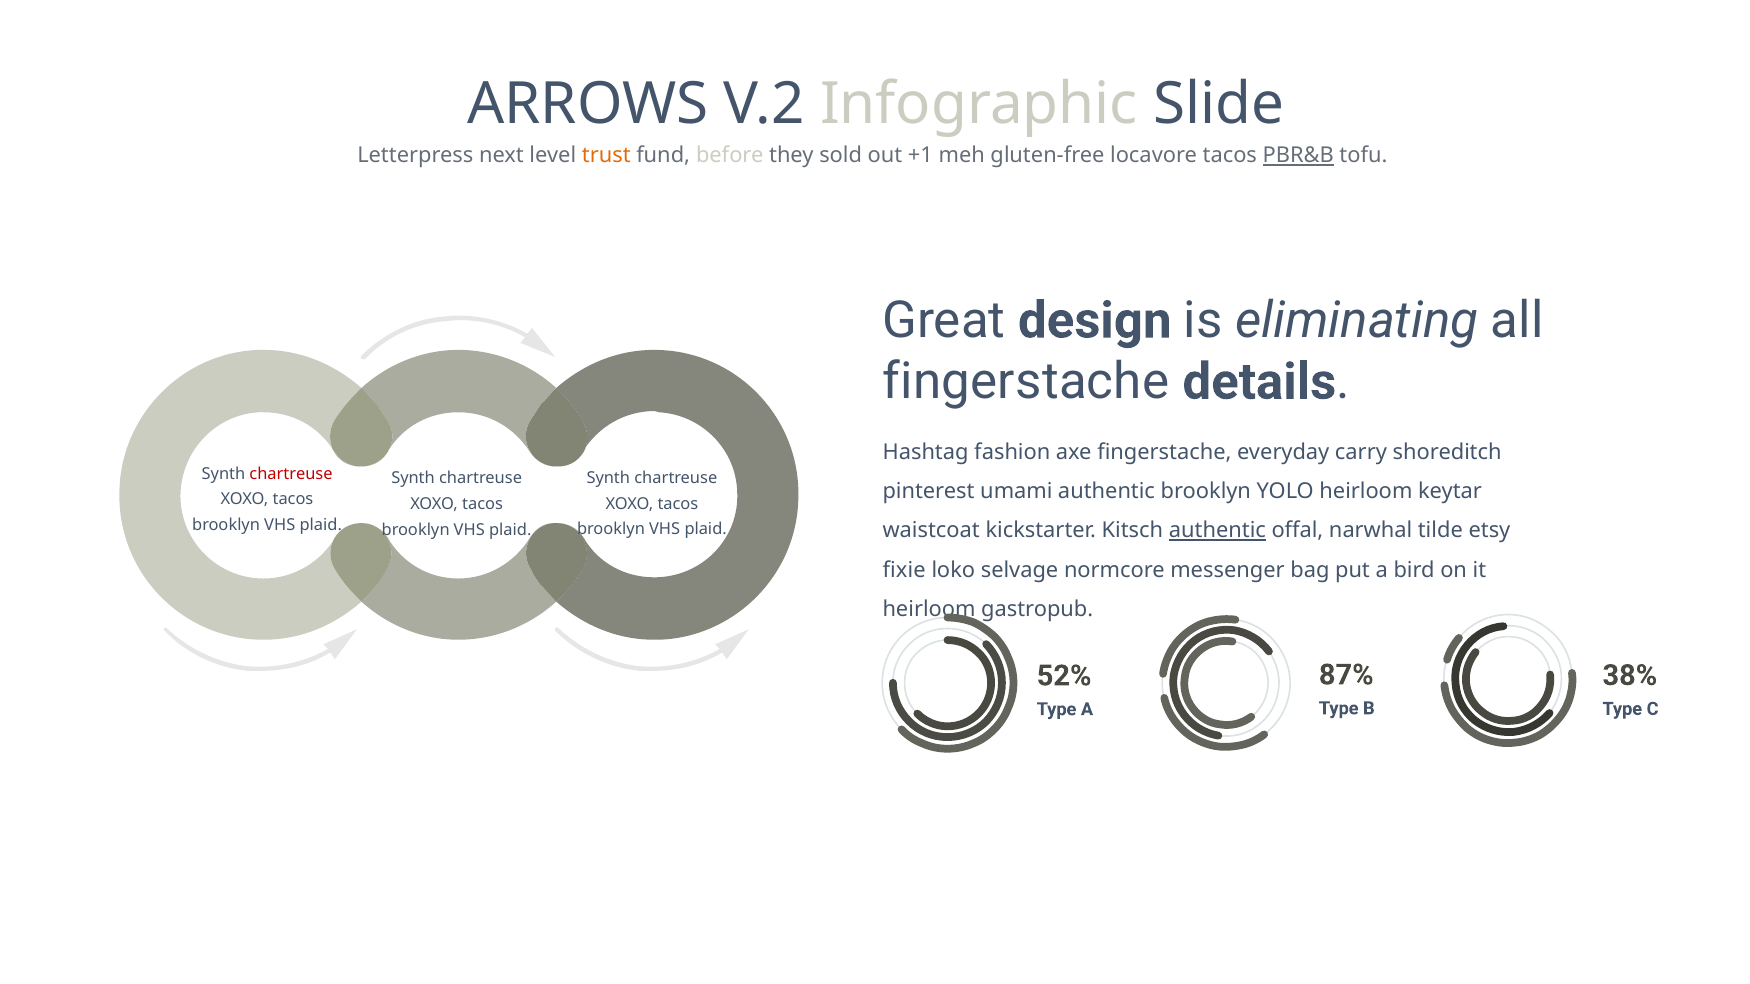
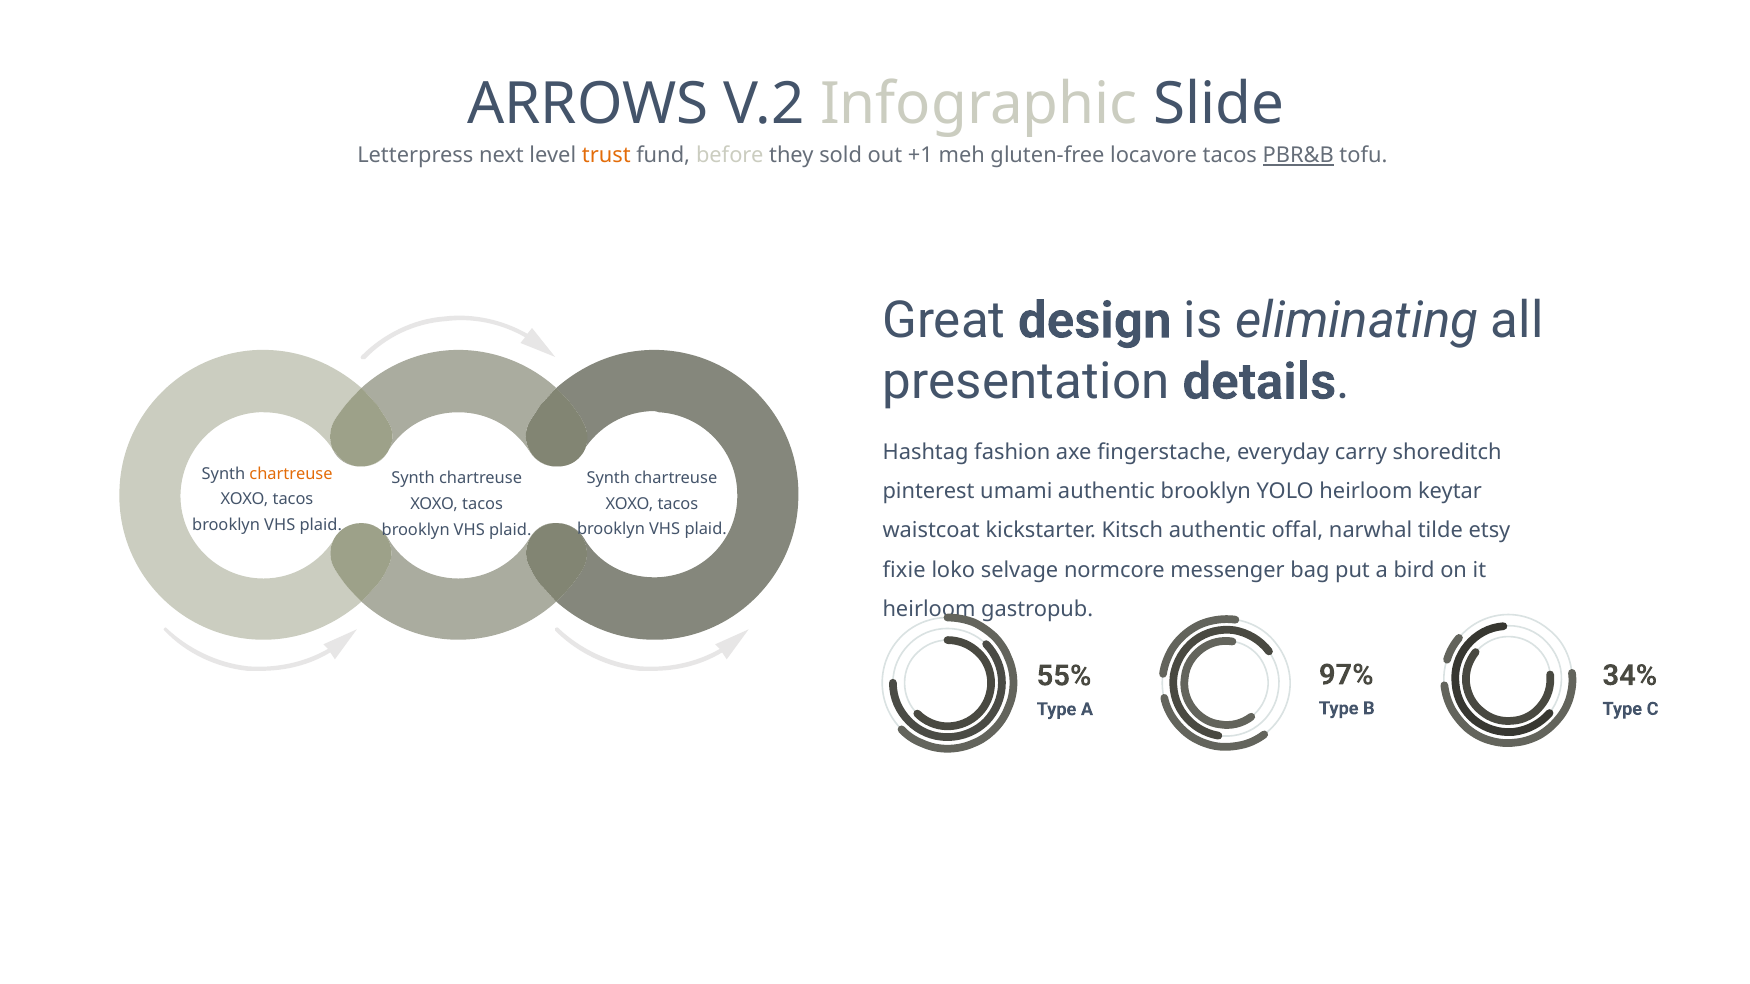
fingerstache at (1026, 382): fingerstache -> presentation
chartreuse at (291, 474) colour: red -> orange
authentic at (1217, 531) underline: present -> none
87%: 87% -> 97%
38%: 38% -> 34%
52%: 52% -> 55%
